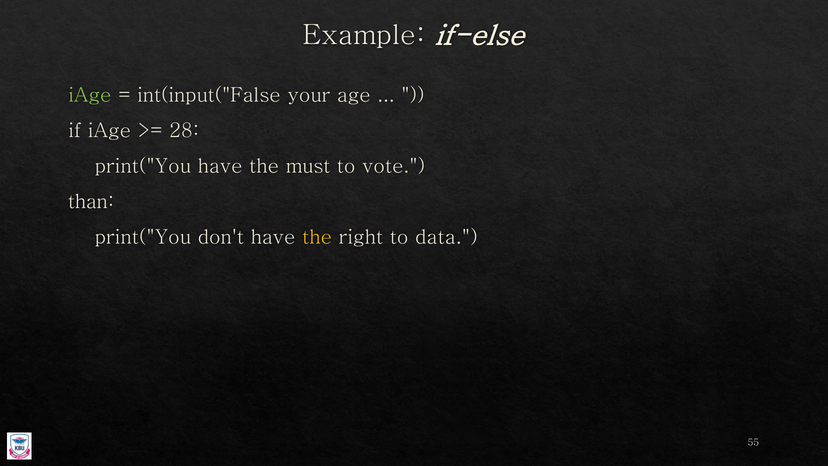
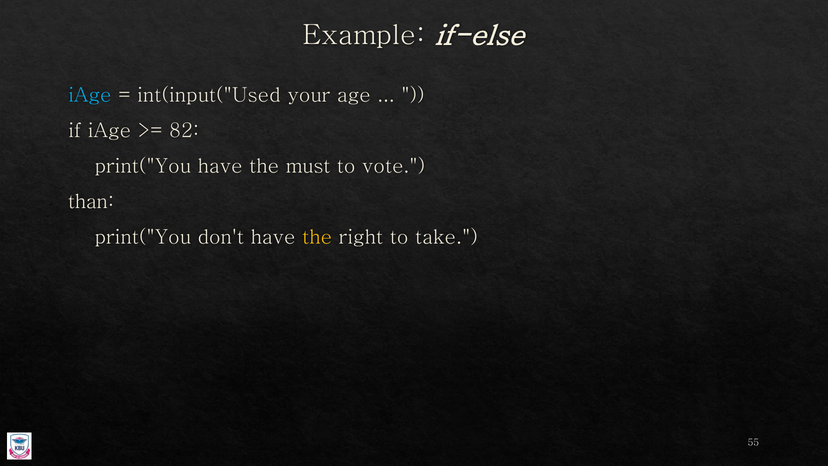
iAge at (90, 95) colour: light green -> light blue
int(input("False: int(input("False -> int(input("Used
28: 28 -> 82
data: data -> take
